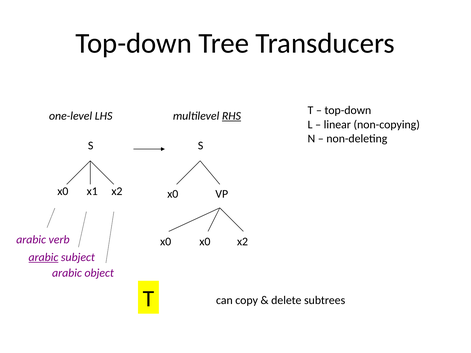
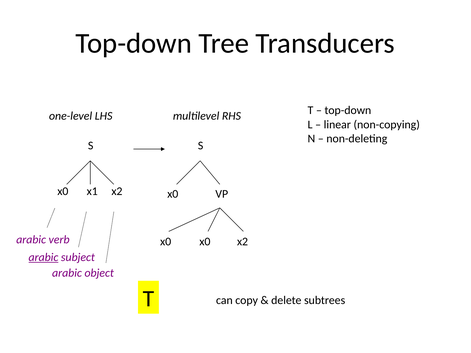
RHS underline: present -> none
